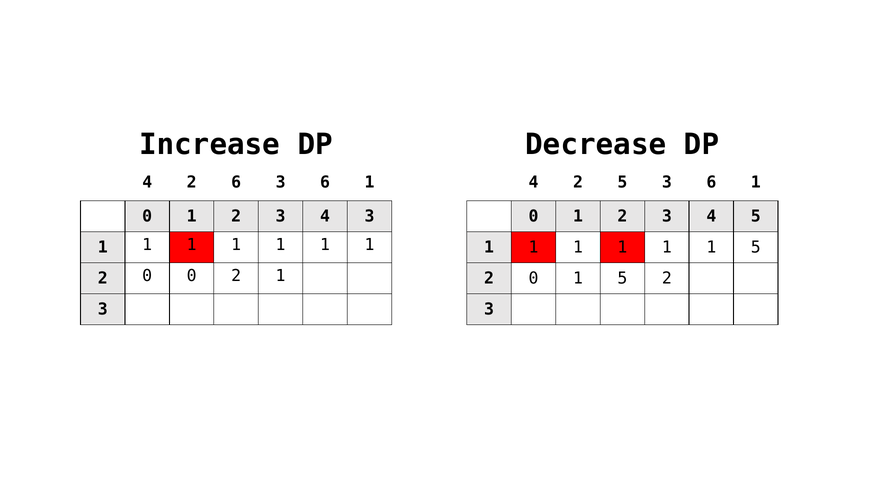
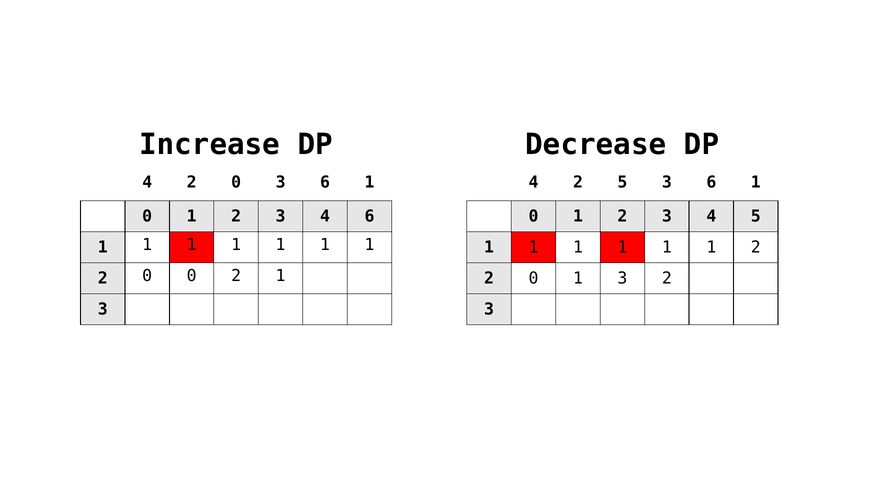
4 2 6: 6 -> 0
4 3: 3 -> 6
5 at (756, 247): 5 -> 2
0 1 5: 5 -> 3
